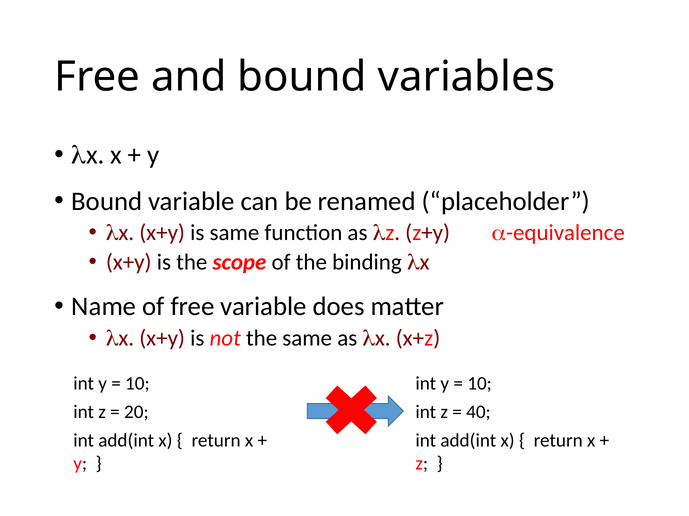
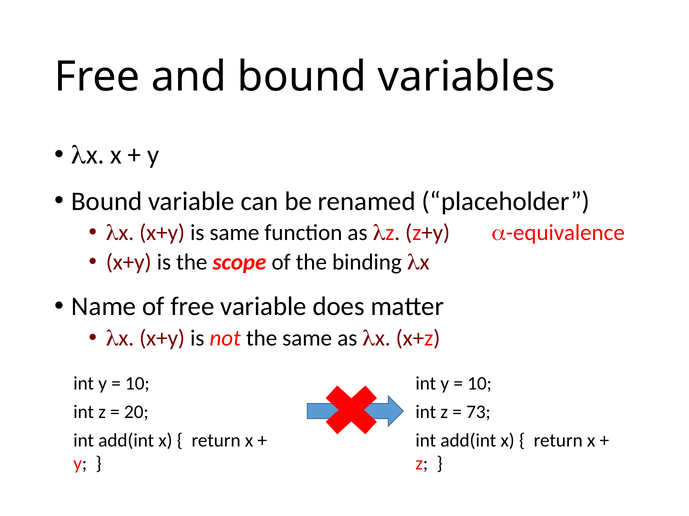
40: 40 -> 73
